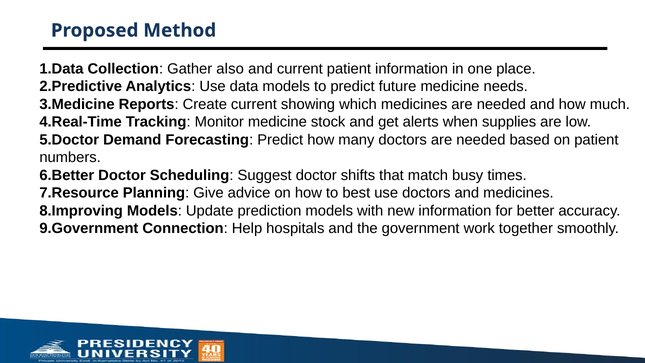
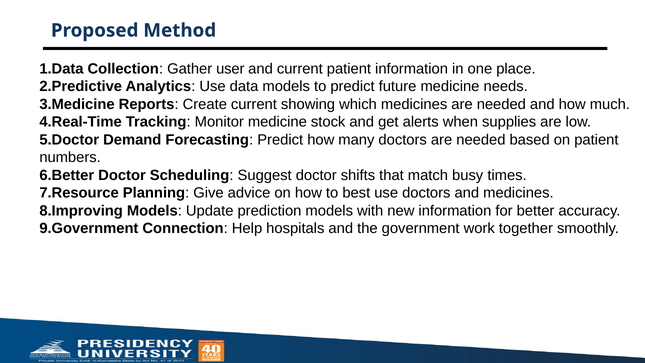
also: also -> user
